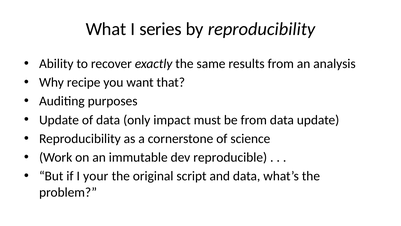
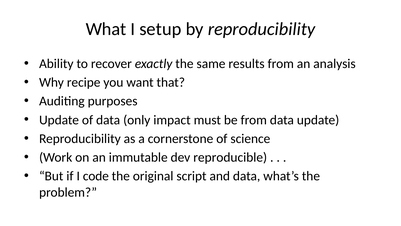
series: series -> setup
your: your -> code
